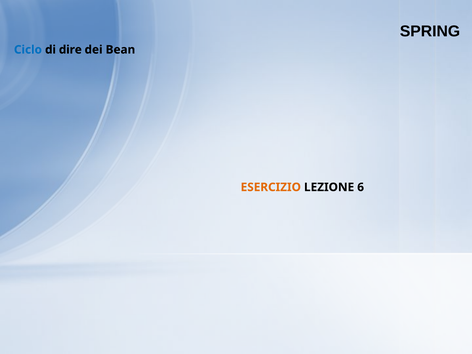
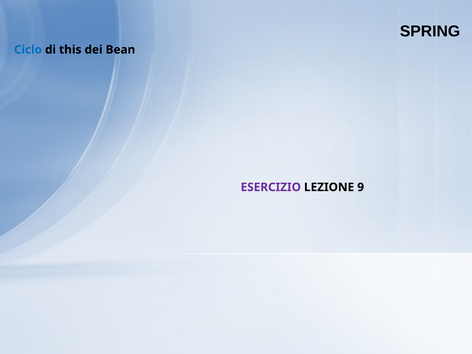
dire: dire -> this
ESERCIZIO colour: orange -> purple
6: 6 -> 9
